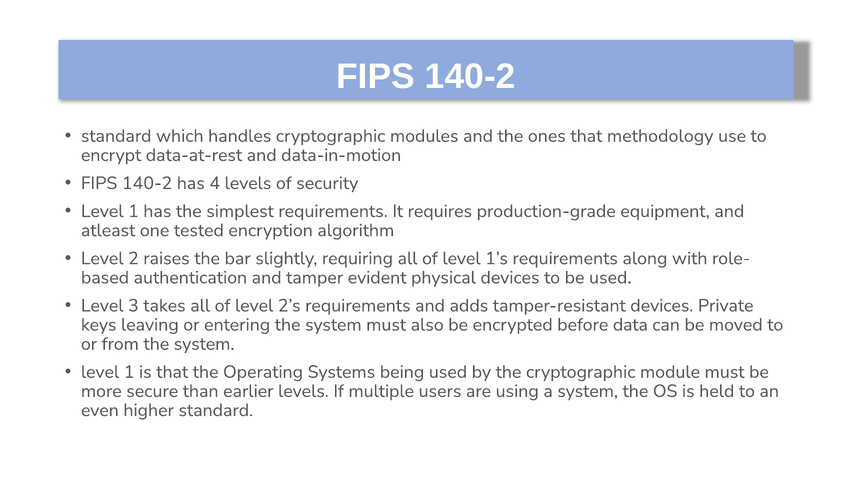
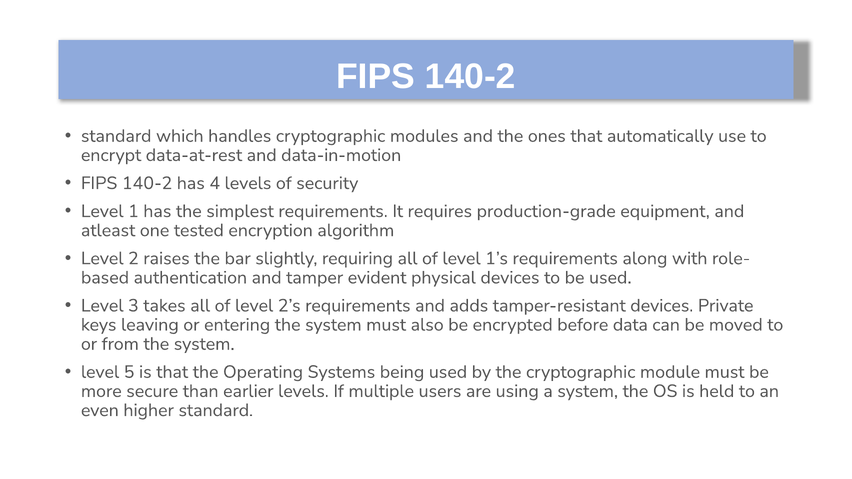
methodology: methodology -> automatically
1 at (129, 372): 1 -> 5
